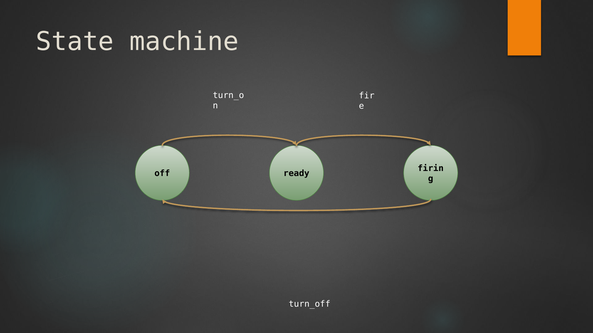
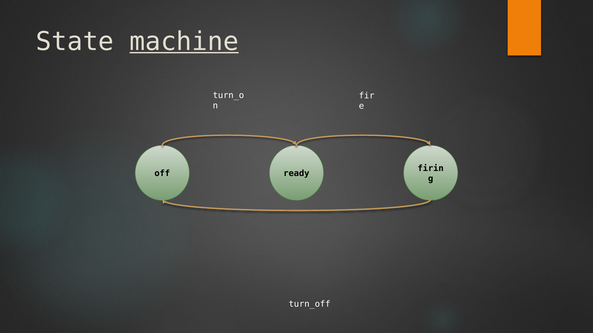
machine underline: none -> present
